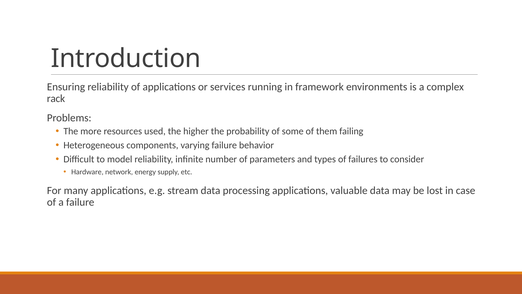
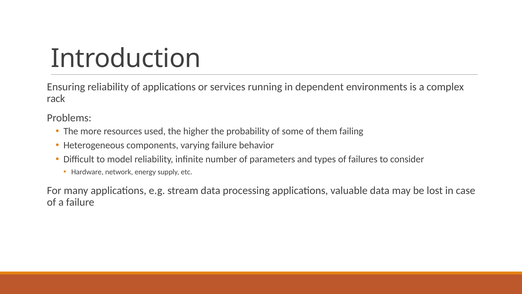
framework: framework -> dependent
